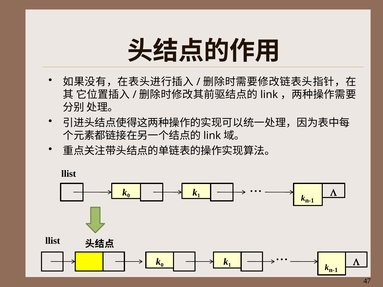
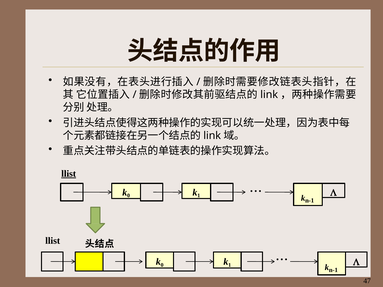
llist at (69, 174) underline: none -> present
